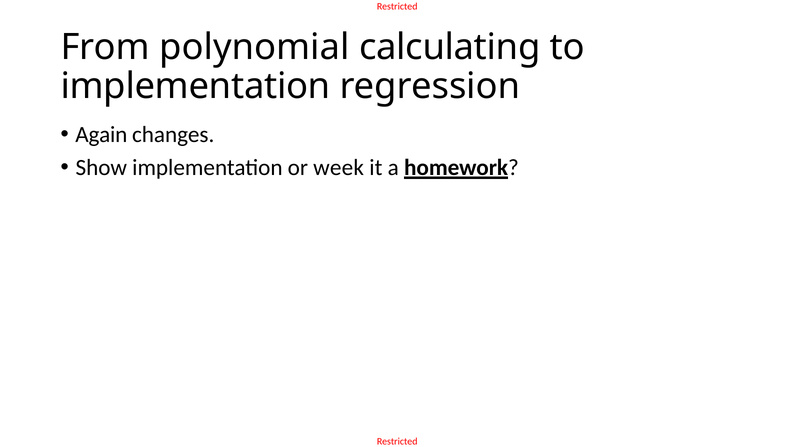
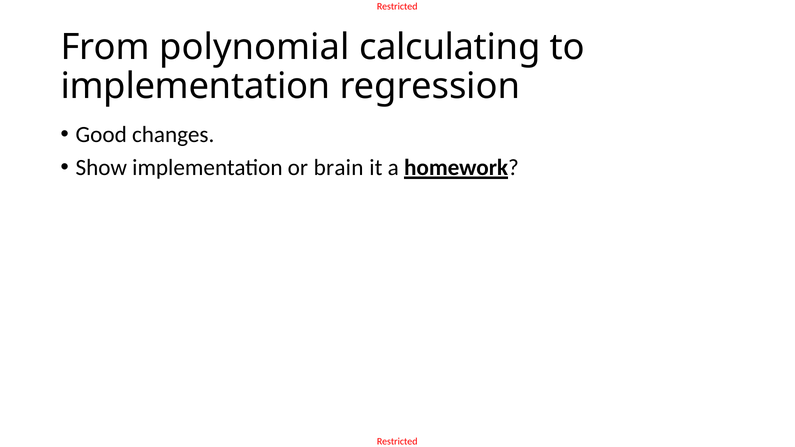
Again: Again -> Good
week: week -> brain
